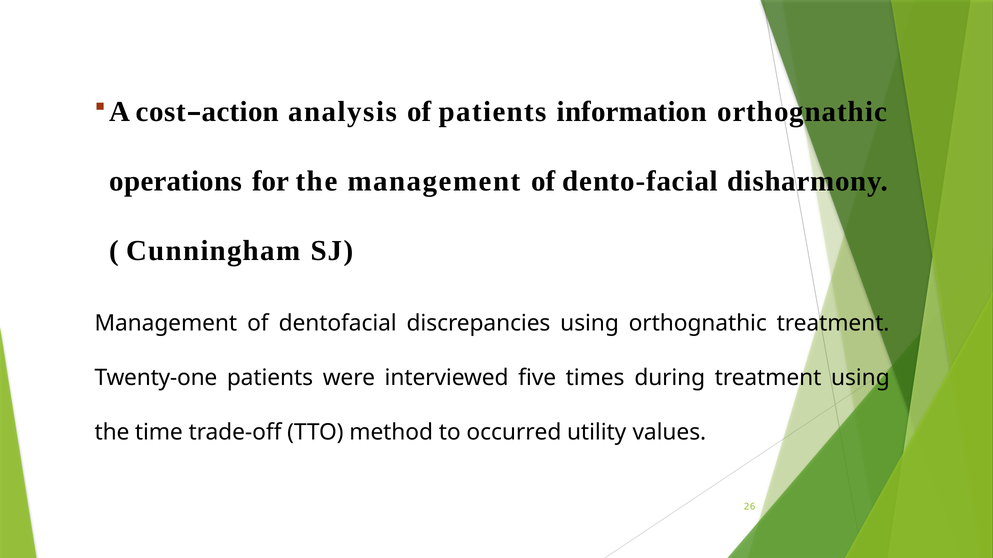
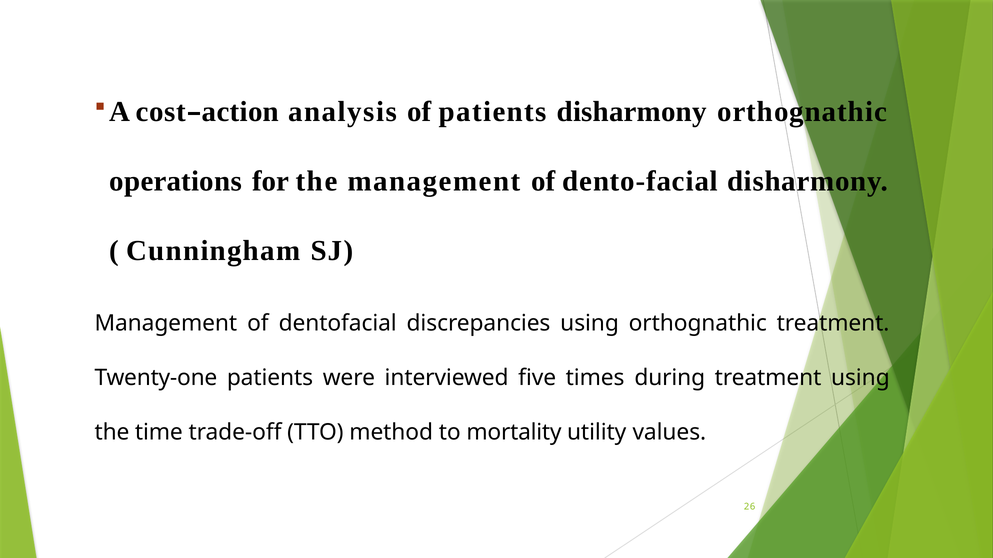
patients information: information -> disharmony
occurred: occurred -> mortality
